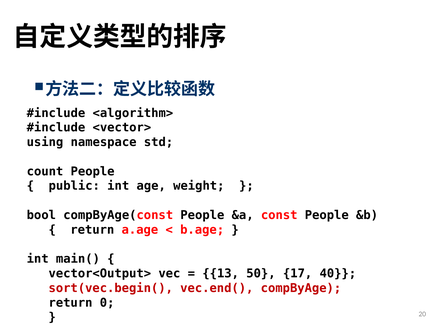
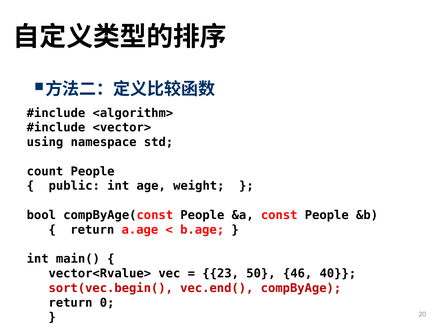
vector<Output>: vector<Output> -> vector<Rvalue>
13: 13 -> 23
17: 17 -> 46
